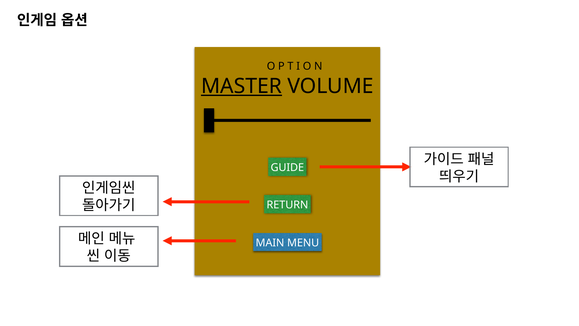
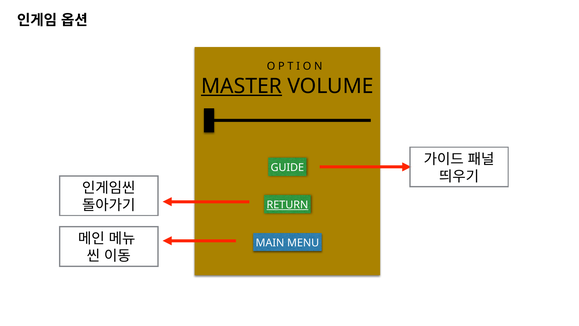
RETURN underline: none -> present
